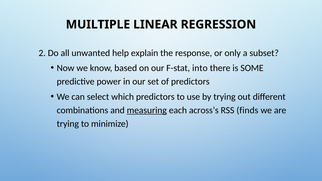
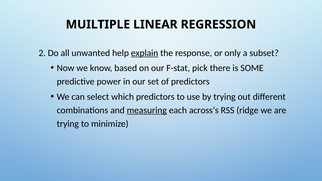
explain underline: none -> present
into: into -> pick
finds: finds -> ridge
